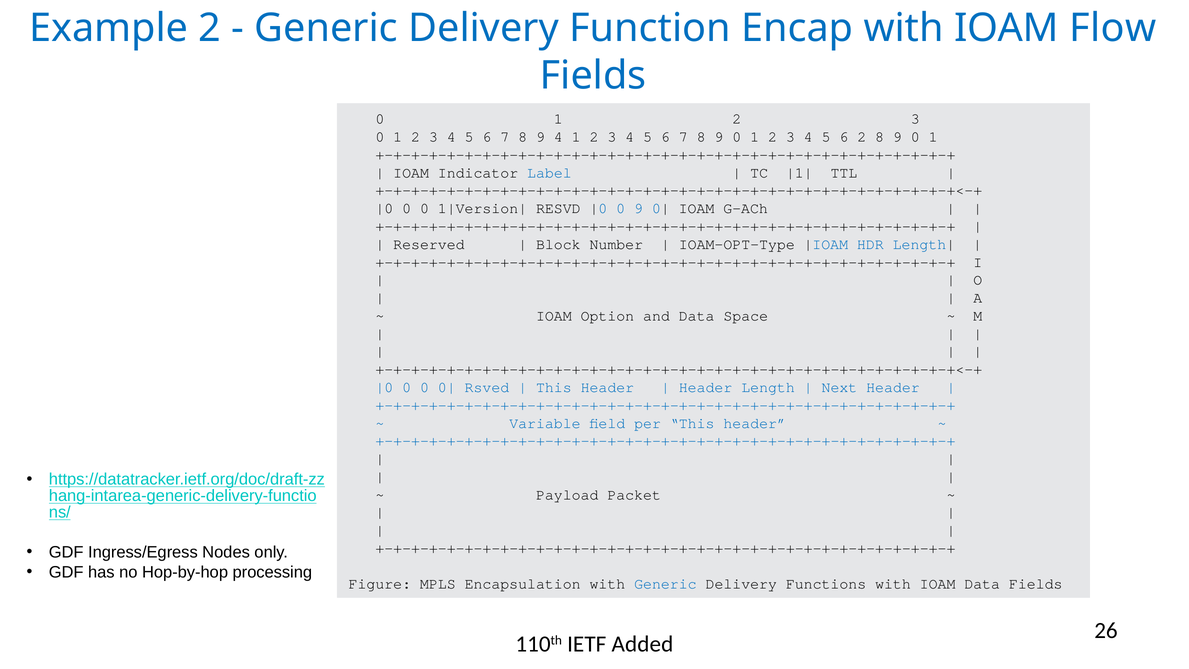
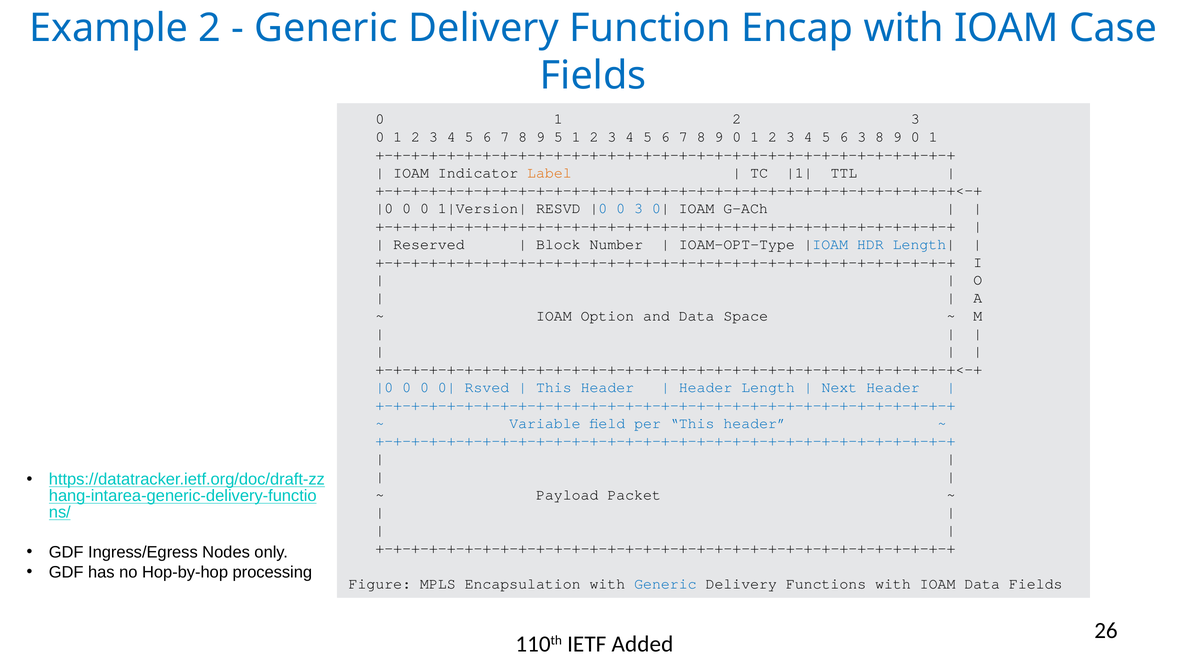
Flow: Flow -> Case
9 4: 4 -> 5
6 2: 2 -> 3
Label colour: blue -> orange
0 9: 9 -> 3
